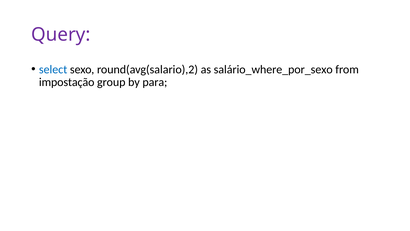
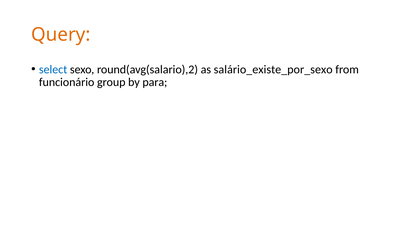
Query colour: purple -> orange
salário_where_por_sexo: salário_where_por_sexo -> salário_existe_por_sexo
impostação: impostação -> funcionário
